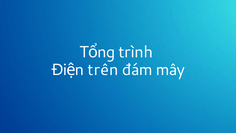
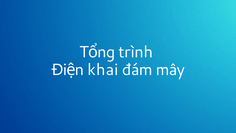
trên: trên -> khai
